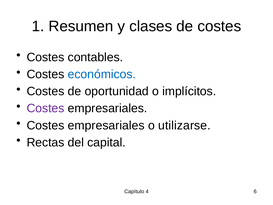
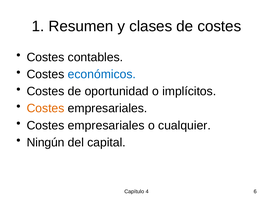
Costes at (46, 108) colour: purple -> orange
utilizarse: utilizarse -> cualquier
Rectas: Rectas -> Ningún
